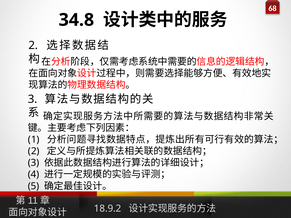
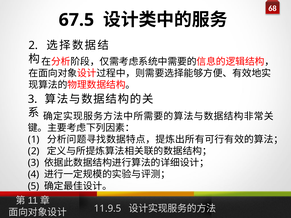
34.8: 34.8 -> 67.5
18.9.2: 18.9.2 -> 11.9.5
